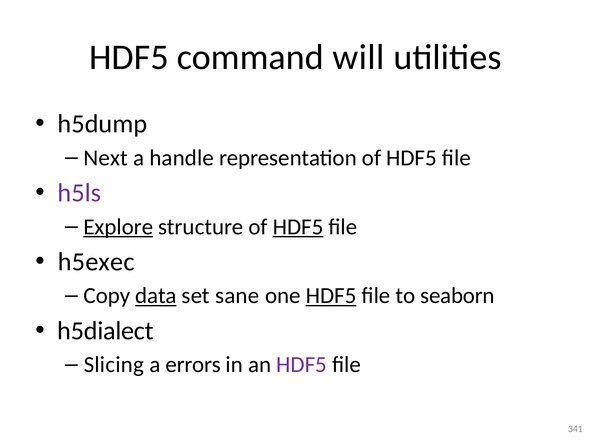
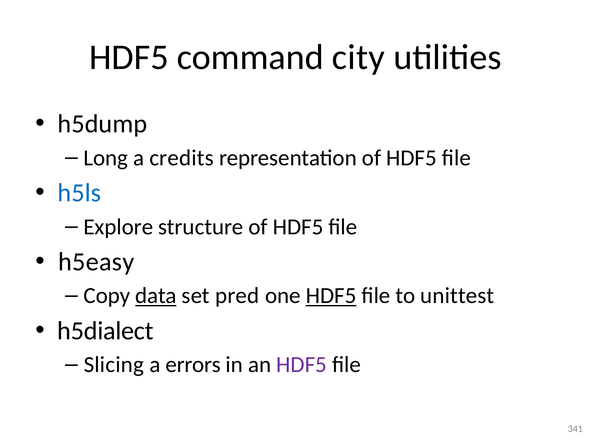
will: will -> city
Next: Next -> Long
handle: handle -> credits
h5ls colour: purple -> blue
Explore underline: present -> none
HDF5 at (298, 227) underline: present -> none
h5exec: h5exec -> h5easy
sane: sane -> pred
seaborn: seaborn -> unittest
